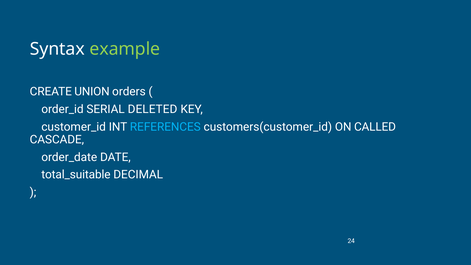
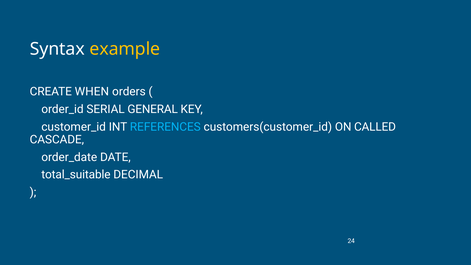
example colour: light green -> yellow
UNION: UNION -> WHEN
DELETED: DELETED -> GENERAL
